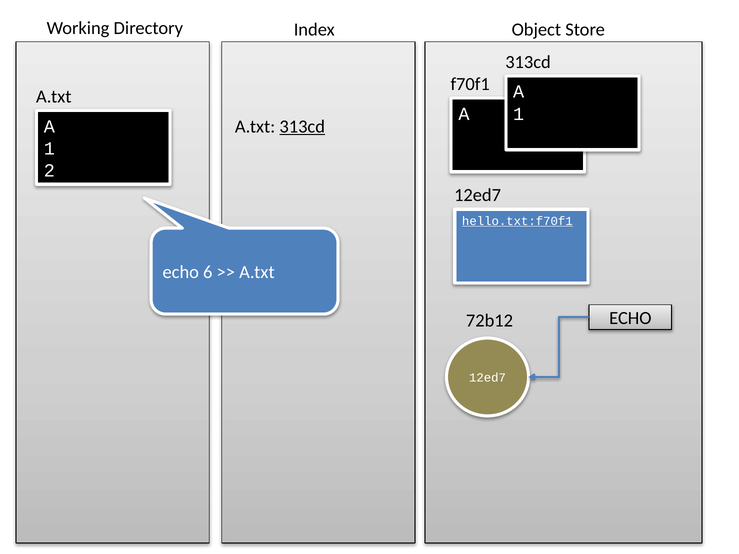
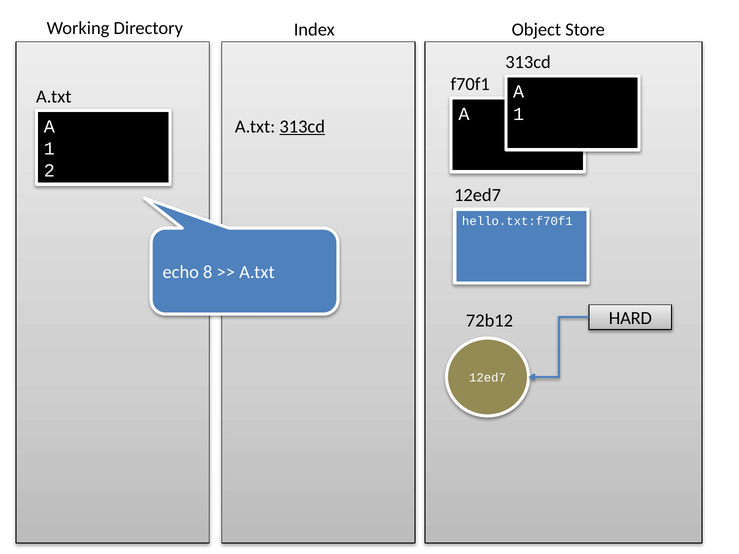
hello.txt:f70f1 underline: present -> none
6: 6 -> 8
72b12 ECHO: ECHO -> HARD
